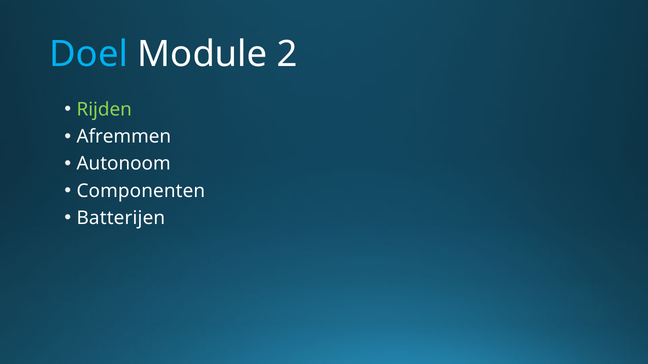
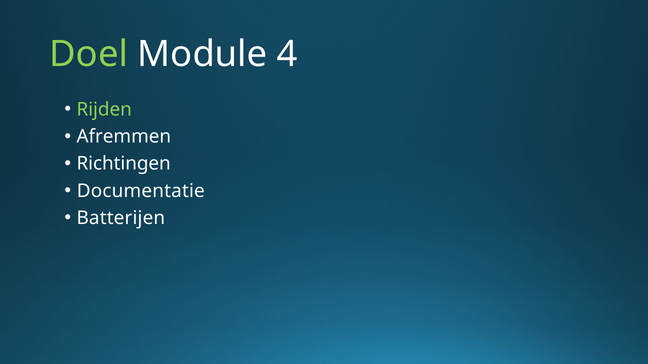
Doel colour: light blue -> light green
2: 2 -> 4
Autonoom: Autonoom -> Richtingen
Componenten: Componenten -> Documentatie
